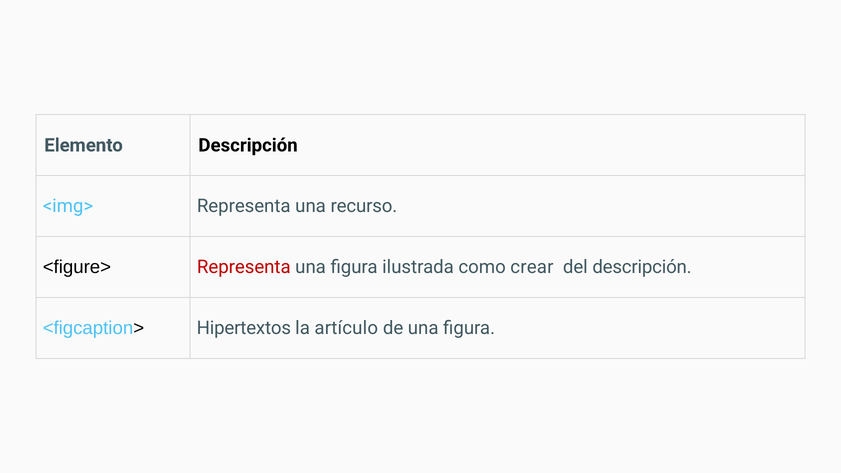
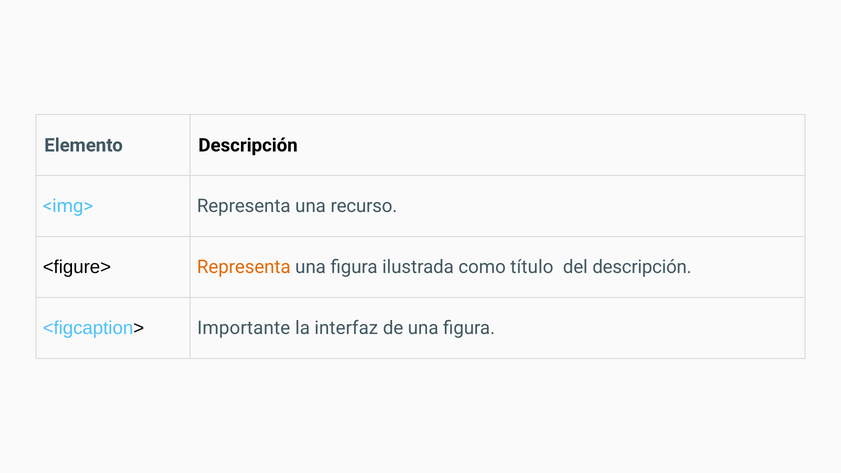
Representa at (244, 267) colour: red -> orange
crear: crear -> título
Hipertextos: Hipertextos -> Importante
artículo: artículo -> interfaz
